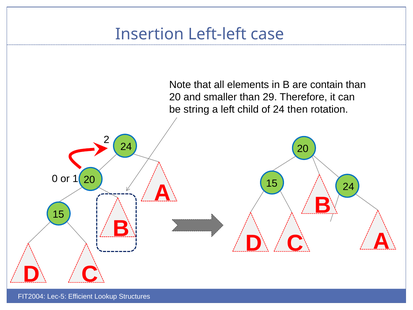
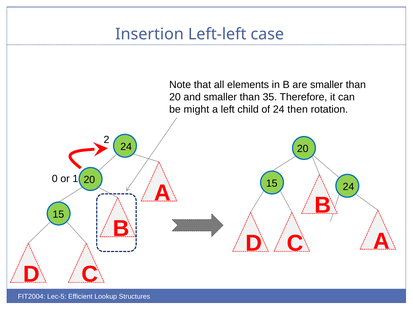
are contain: contain -> smaller
29: 29 -> 35
string: string -> might
